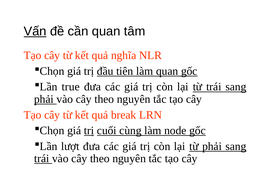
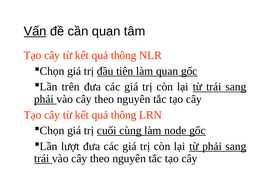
nghĩa at (124, 55): nghĩa -> thông
true: true -> trên
break at (124, 115): break -> thông
trị at (89, 131) underline: present -> none
